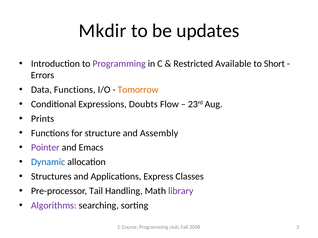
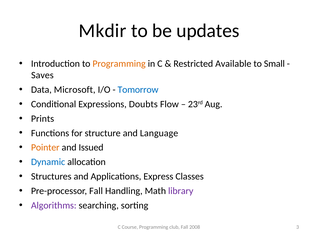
Programming at (119, 64) colour: purple -> orange
Short: Short -> Small
Errors: Errors -> Saves
Data Functions: Functions -> Microsoft
Tomorrow colour: orange -> blue
Assembly: Assembly -> Language
Pointer colour: purple -> orange
Emacs: Emacs -> Issued
Pre-processor Tail: Tail -> Fall
